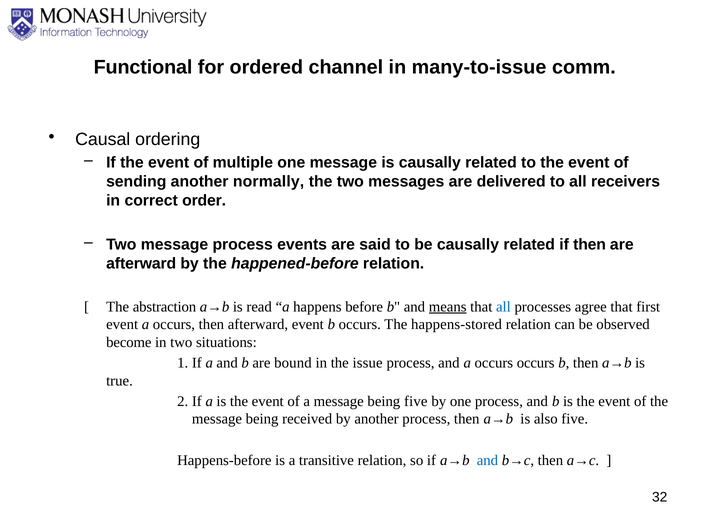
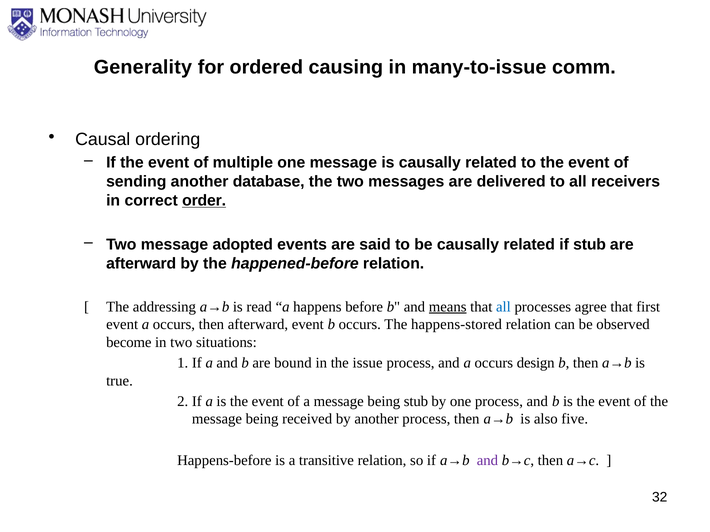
Functional: Functional -> Generality
channel: channel -> causing
normally: normally -> database
order underline: none -> present
message process: process -> adopted
if then: then -> stub
abstraction: abstraction -> addressing
occurs occurs: occurs -> design
being five: five -> stub
and at (487, 461) colour: blue -> purple
